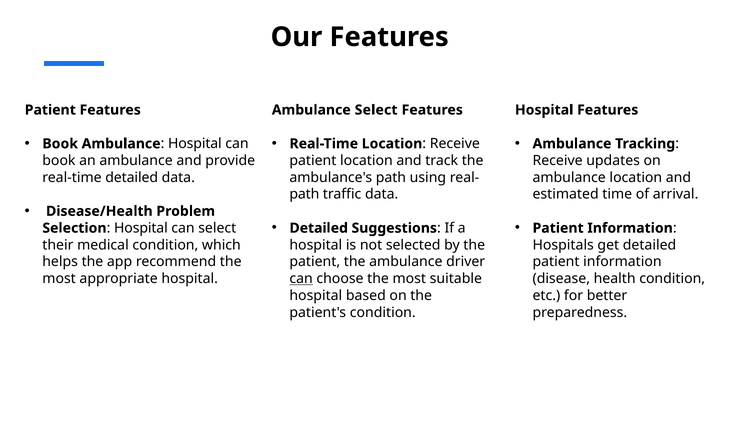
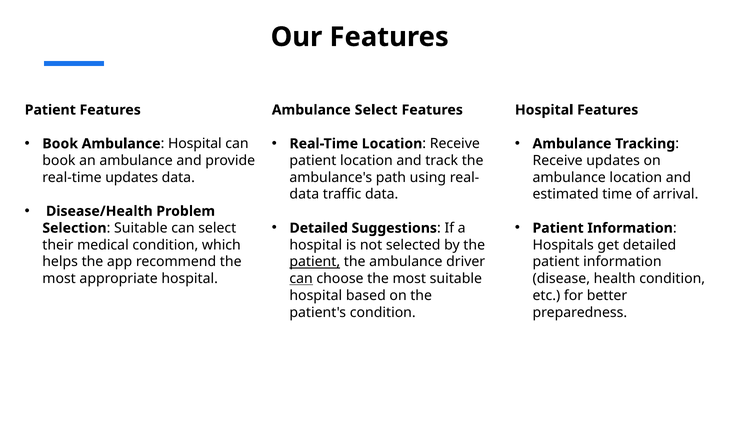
real-time detailed: detailed -> updates
path at (304, 195): path -> data
Hospital at (141, 228): Hospital -> Suitable
patient at (315, 262) underline: none -> present
